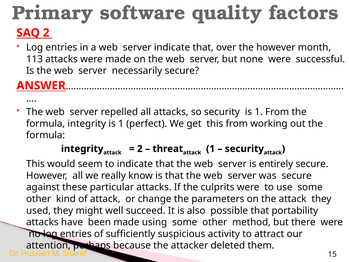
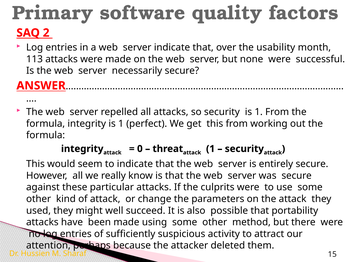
the however: however -> usability
2 at (140, 149): 2 -> 0
